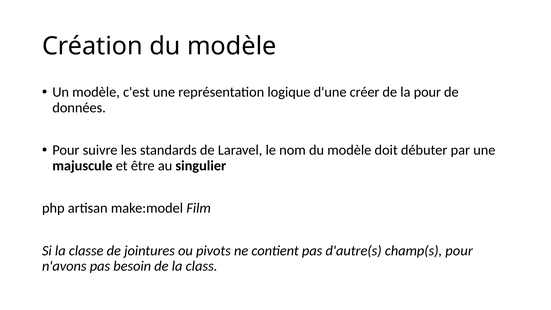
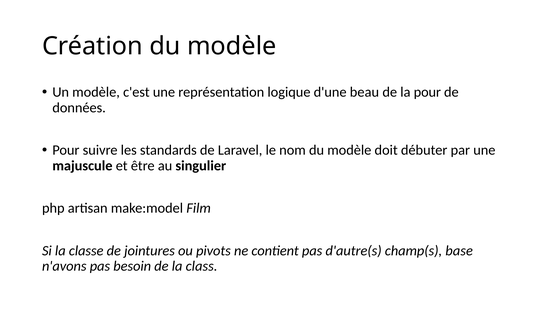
créer: créer -> beau
champ(s pour: pour -> base
